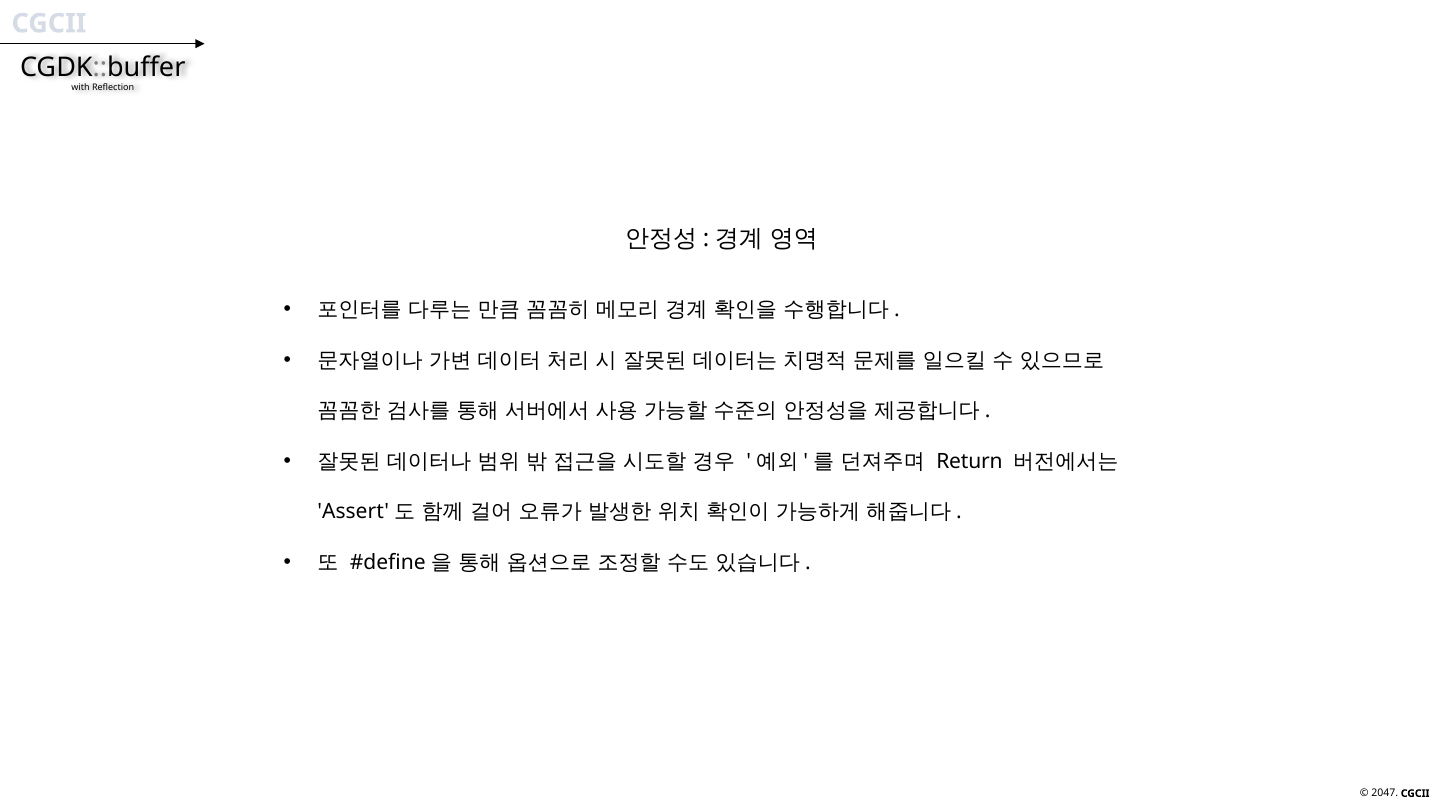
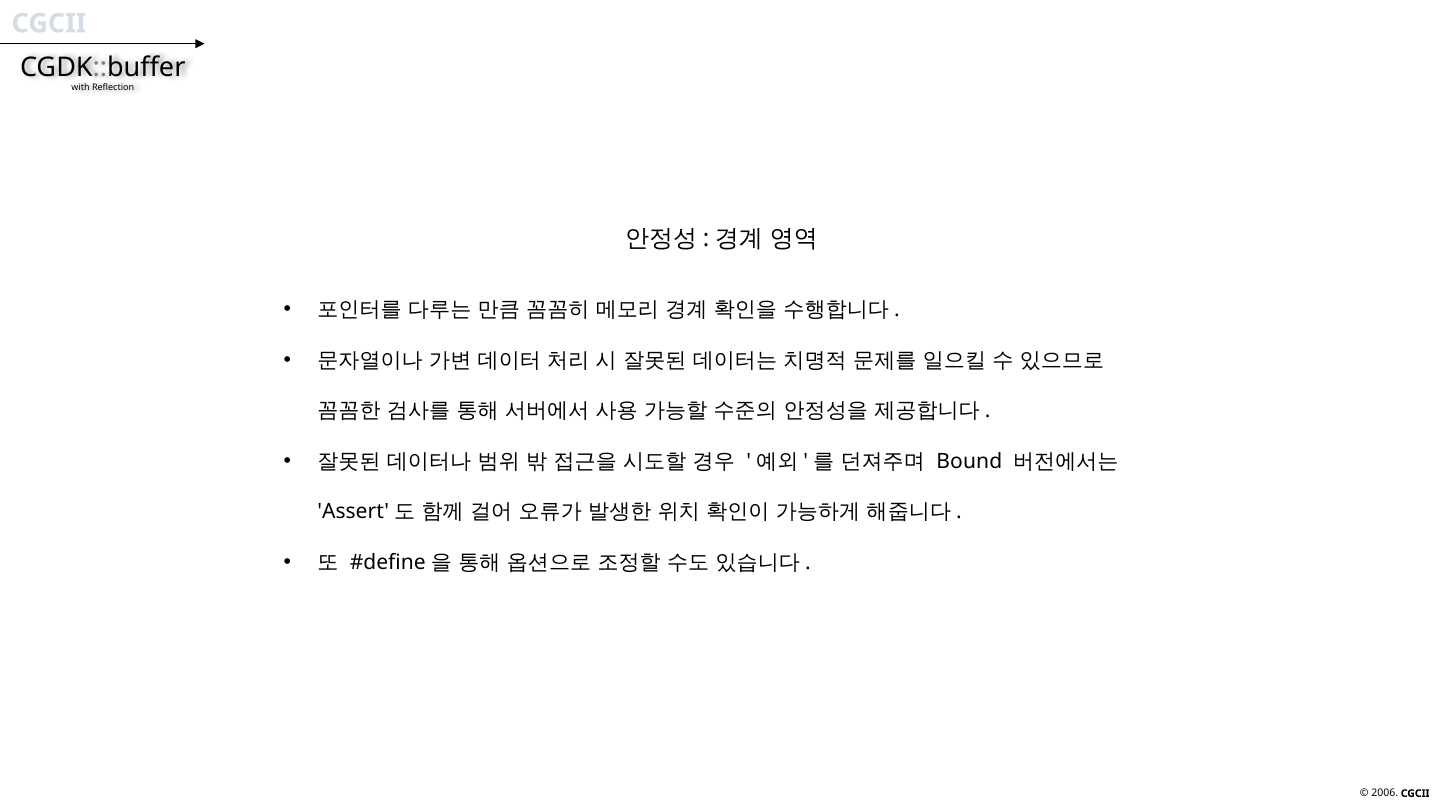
Return: Return -> Bound
2047: 2047 -> 2006
